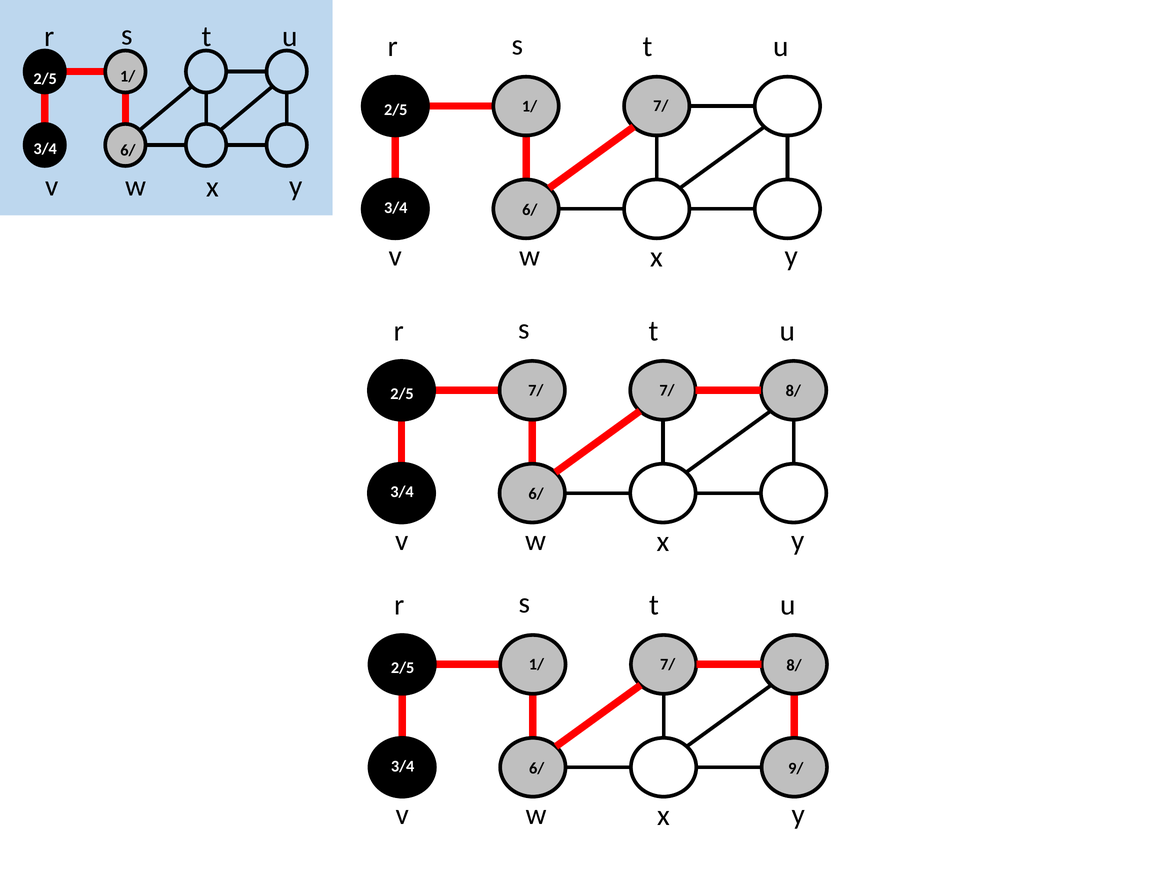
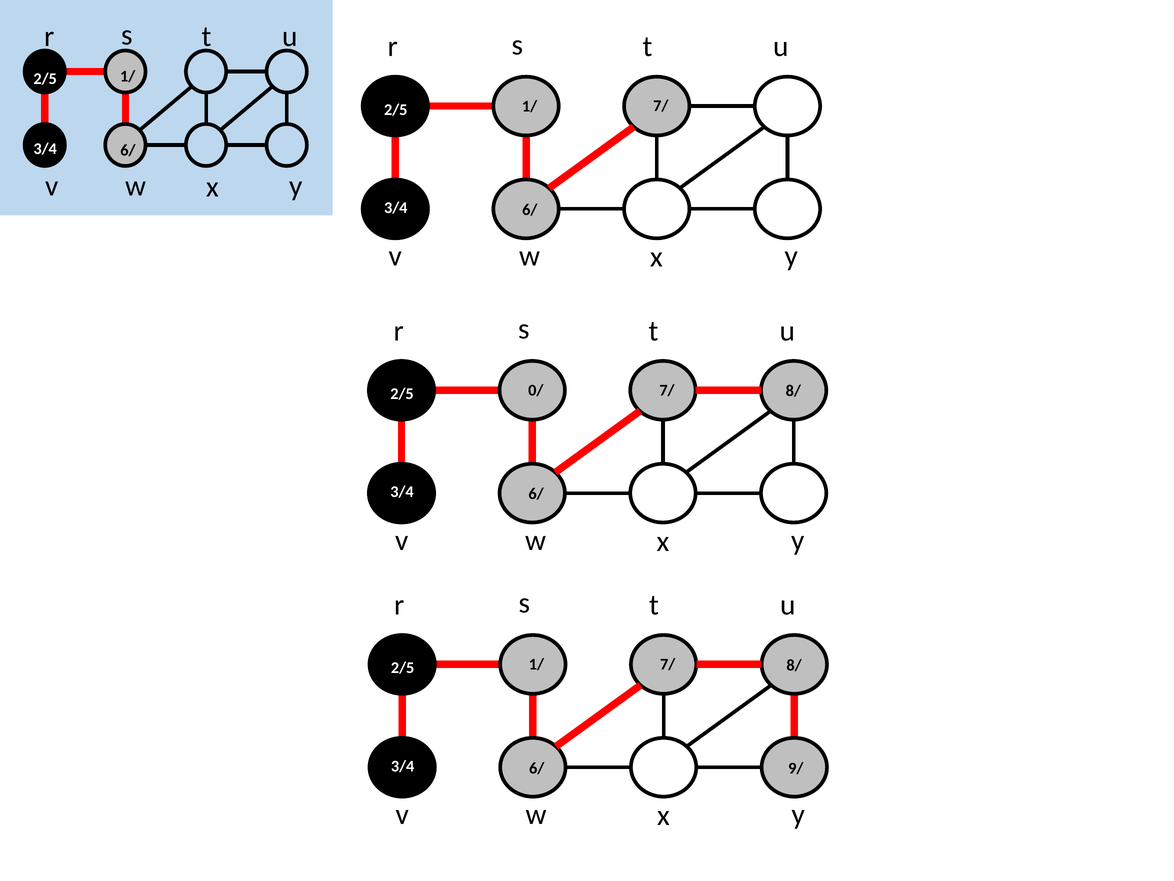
7/ at (536, 390): 7/ -> 0/
